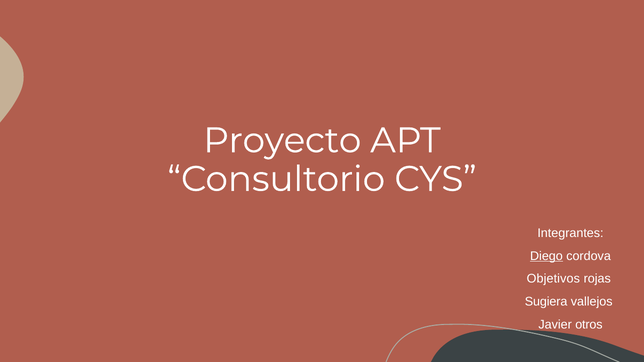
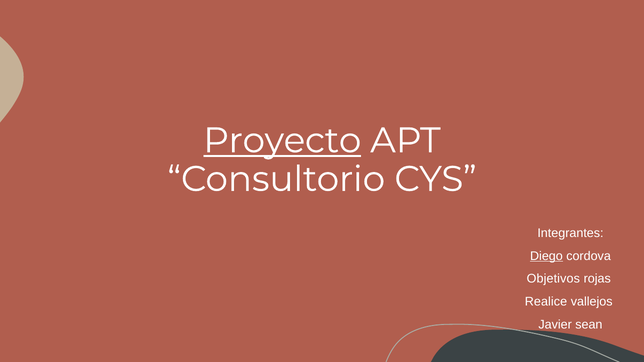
Proyecto underline: none -> present
Sugiera: Sugiera -> Realice
otros: otros -> sean
